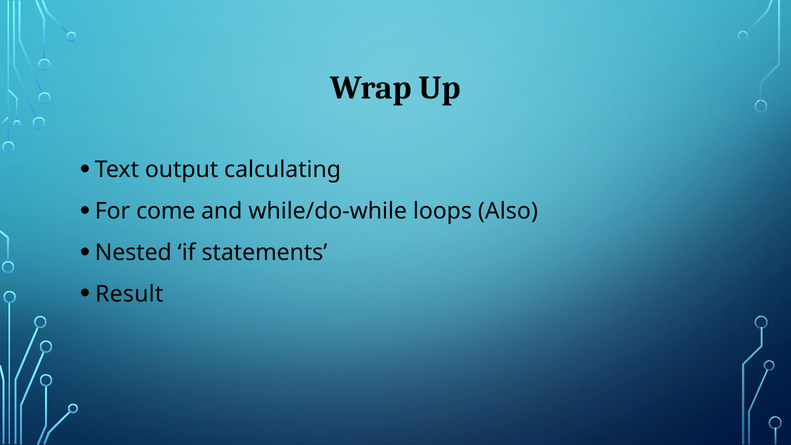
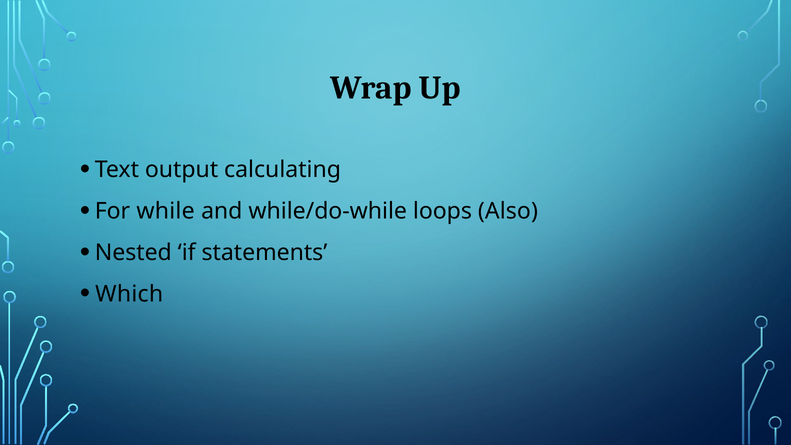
come: come -> while
Result: Result -> Which
